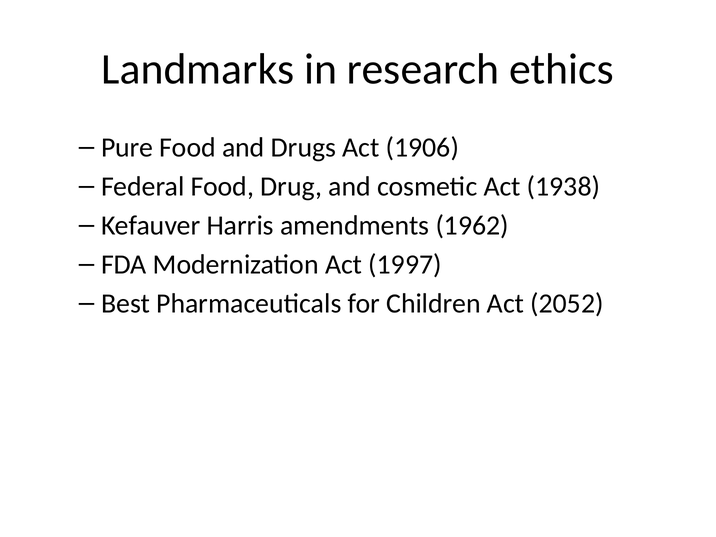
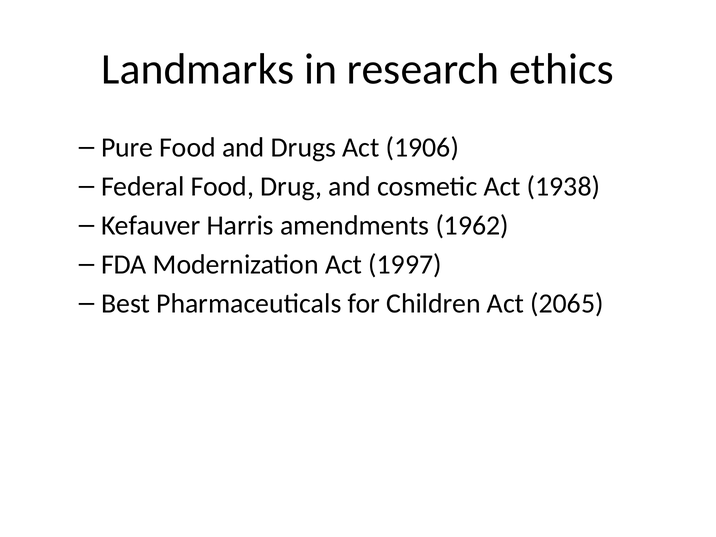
2052: 2052 -> 2065
